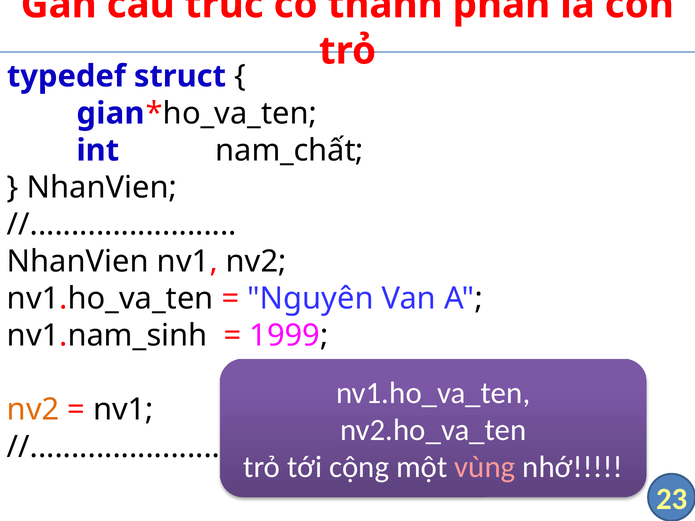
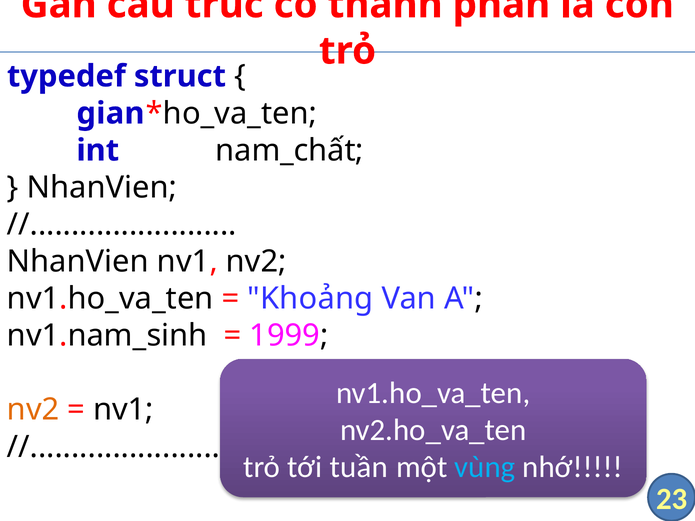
Nguyên: Nguyên -> Khoảng
cộng: cộng -> tuần
vùng colour: pink -> light blue
